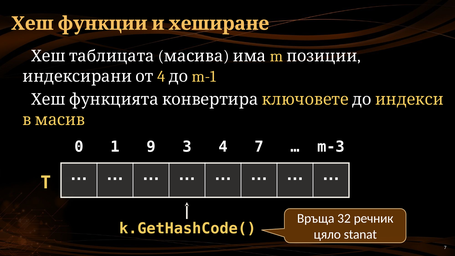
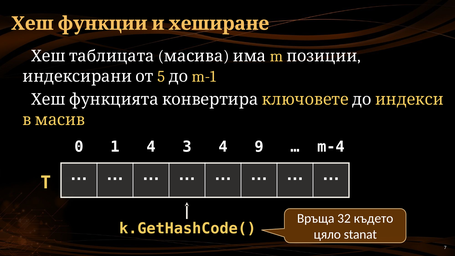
4 at (161, 76): 4 -> 5
1 9: 9 -> 4
4 7: 7 -> 9
m-3: m-3 -> m-4
речник: речник -> където
